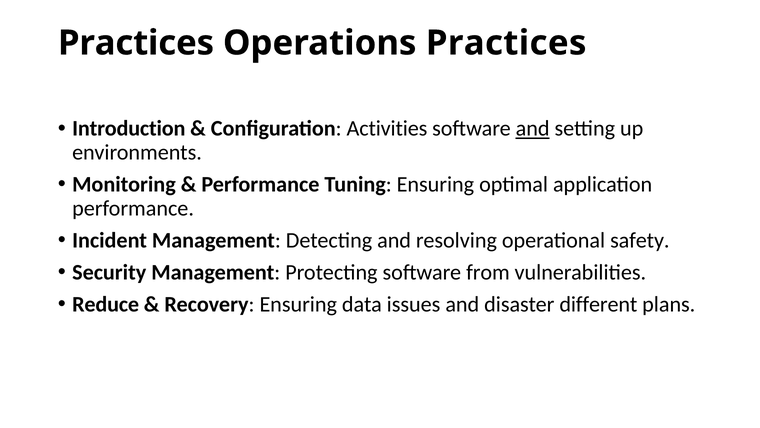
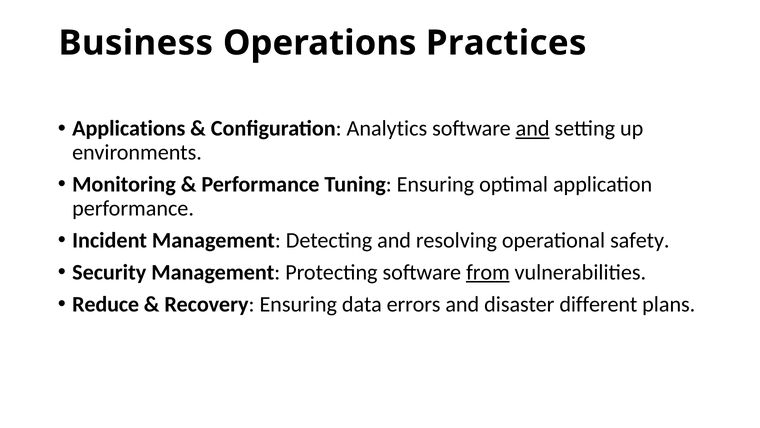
Practices at (136, 43): Practices -> Business
Introduction: Introduction -> Applications
Activities: Activities -> Analytics
from underline: none -> present
issues: issues -> errors
